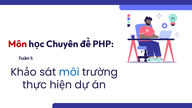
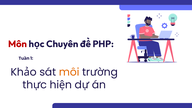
môi colour: blue -> orange
